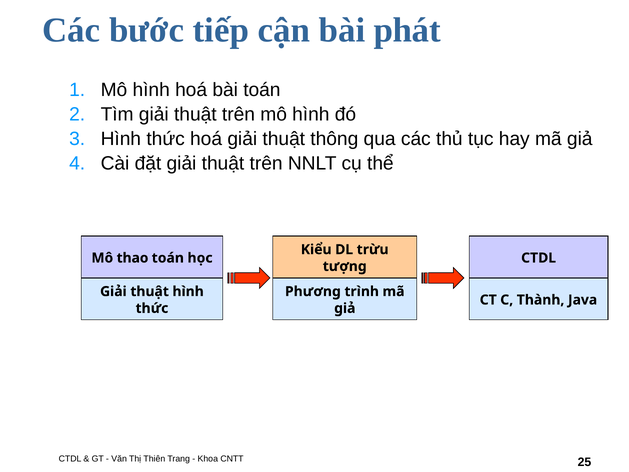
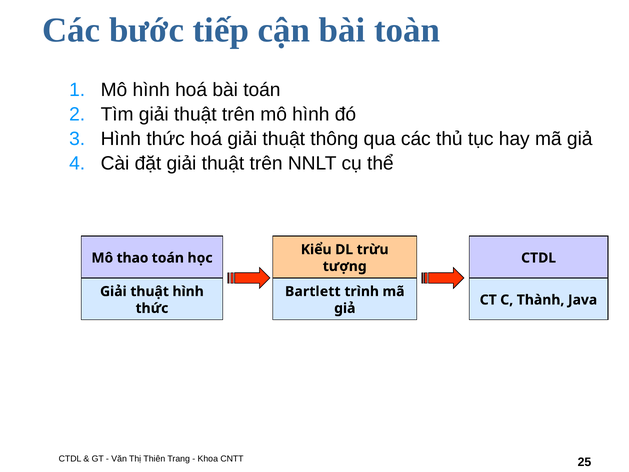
phát: phát -> toàn
Phương: Phương -> Bartlett
